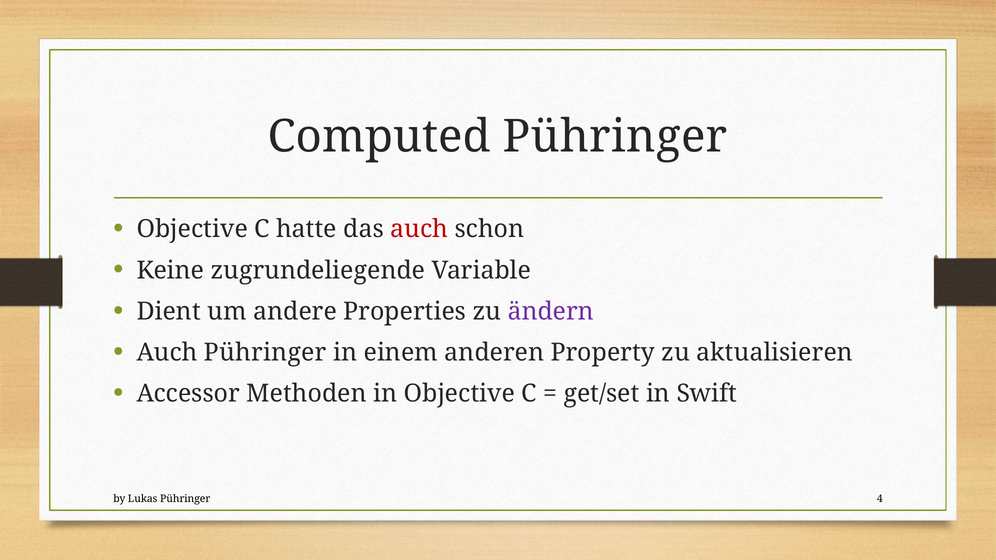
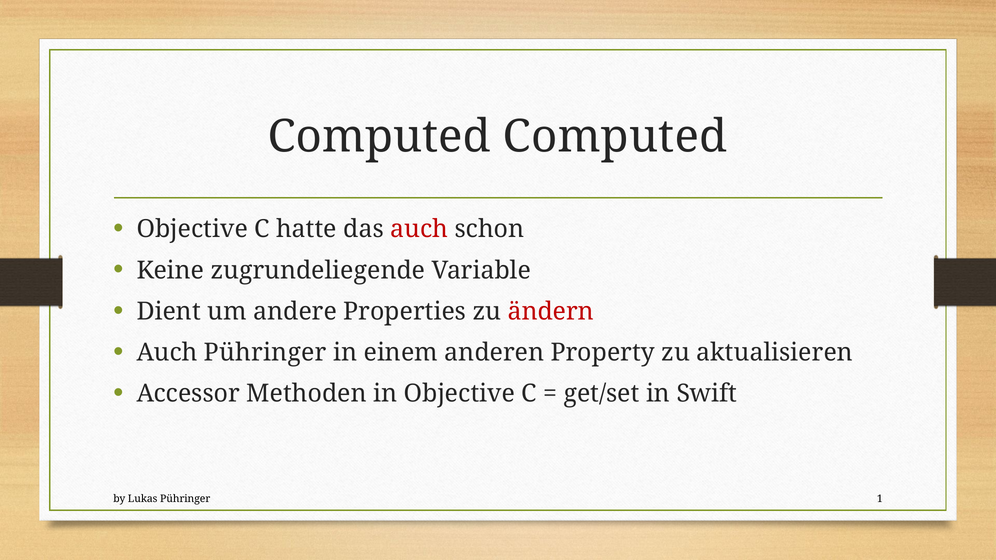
Computed Pühringer: Pühringer -> Computed
ändern colour: purple -> red
4: 4 -> 1
